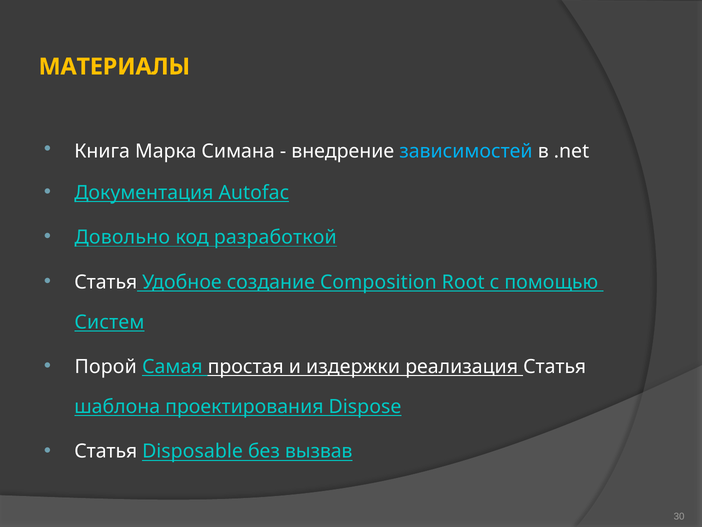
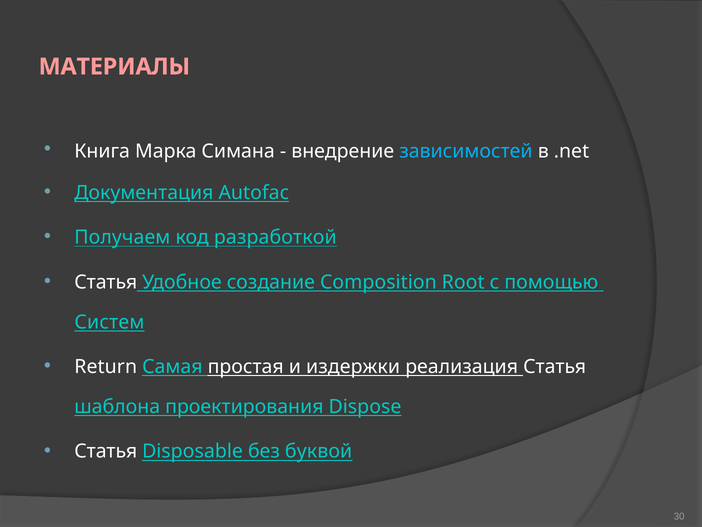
МАТЕРИАЛЫ colour: yellow -> pink
Довольно: Довольно -> Получаем
Порой: Порой -> Return
вызвав: вызвав -> буквой
